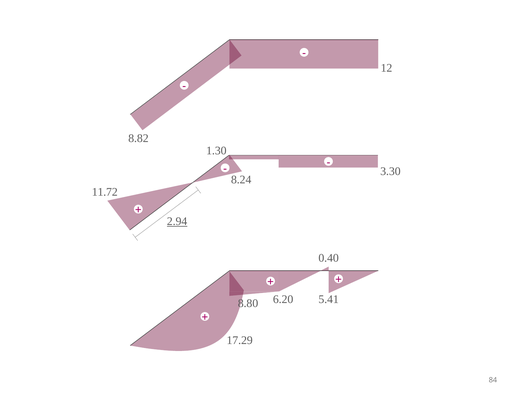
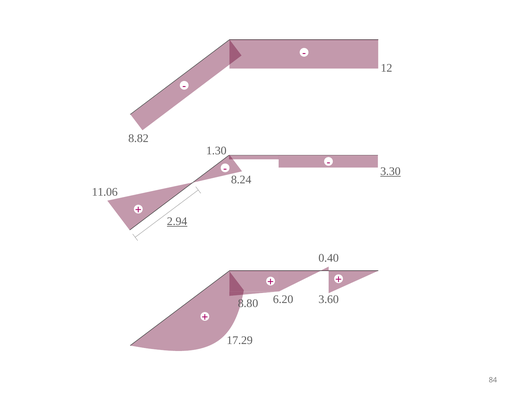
3.30 underline: none -> present
11.72: 11.72 -> 11.06
5.41: 5.41 -> 3.60
